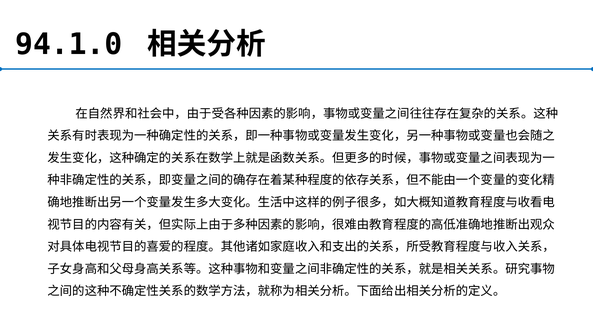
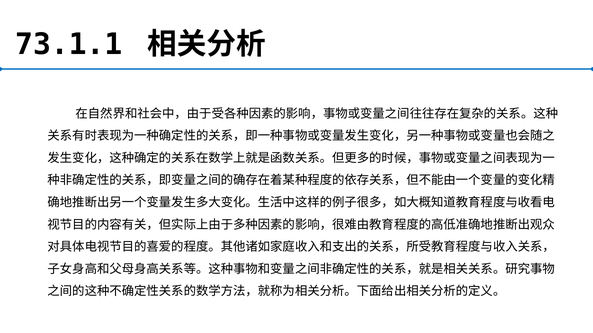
94.1.0: 94.1.0 -> 73.1.1
